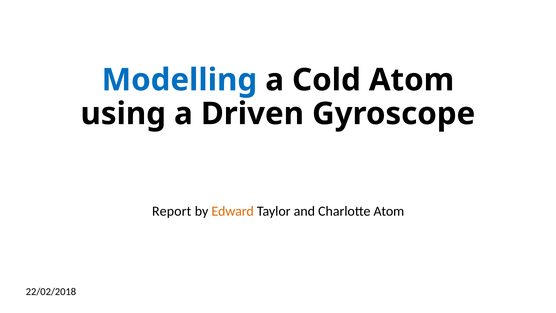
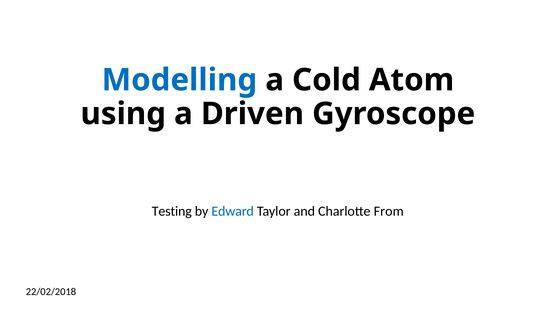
Report: Report -> Testing
Edward colour: orange -> blue
Charlotte Atom: Atom -> From
